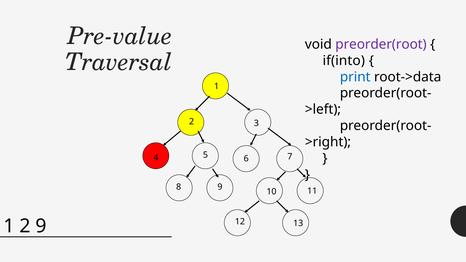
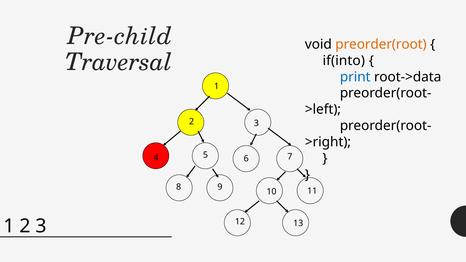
Pre-value: Pre-value -> Pre-child
preorder(root colour: purple -> orange
2 9: 9 -> 3
